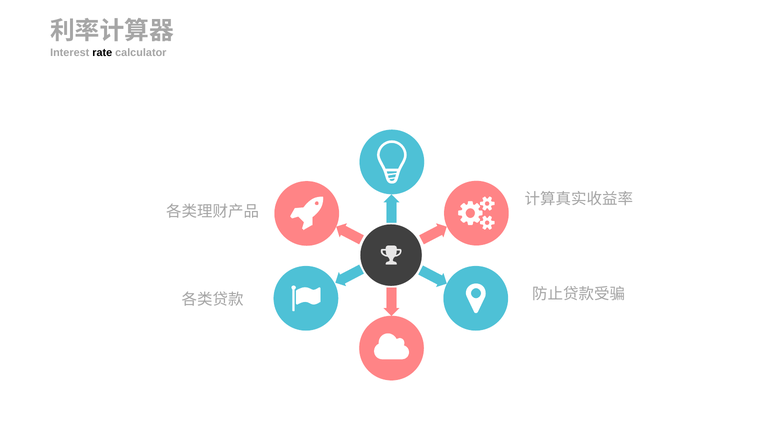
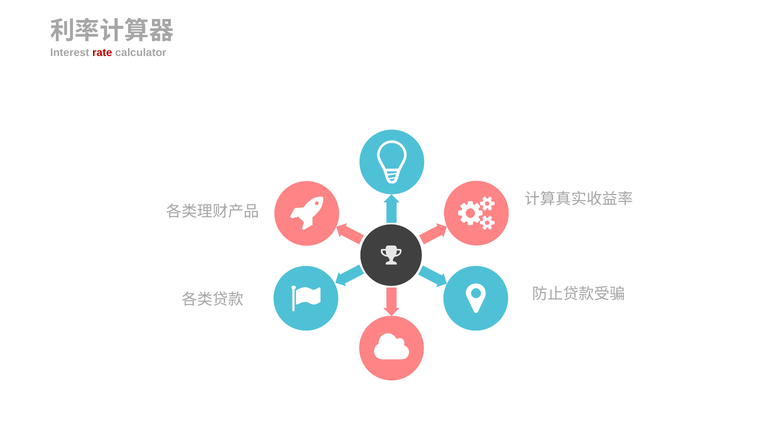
rate colour: black -> red
